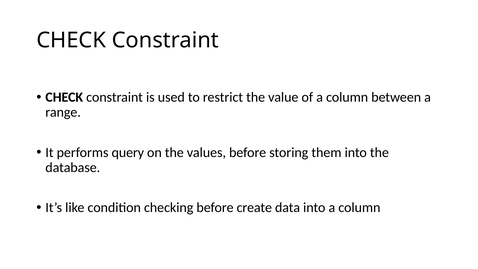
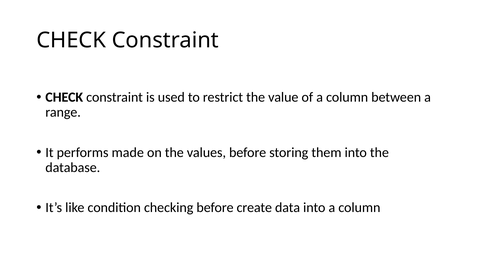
query: query -> made
